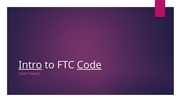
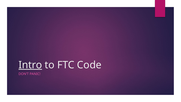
Code underline: present -> none
